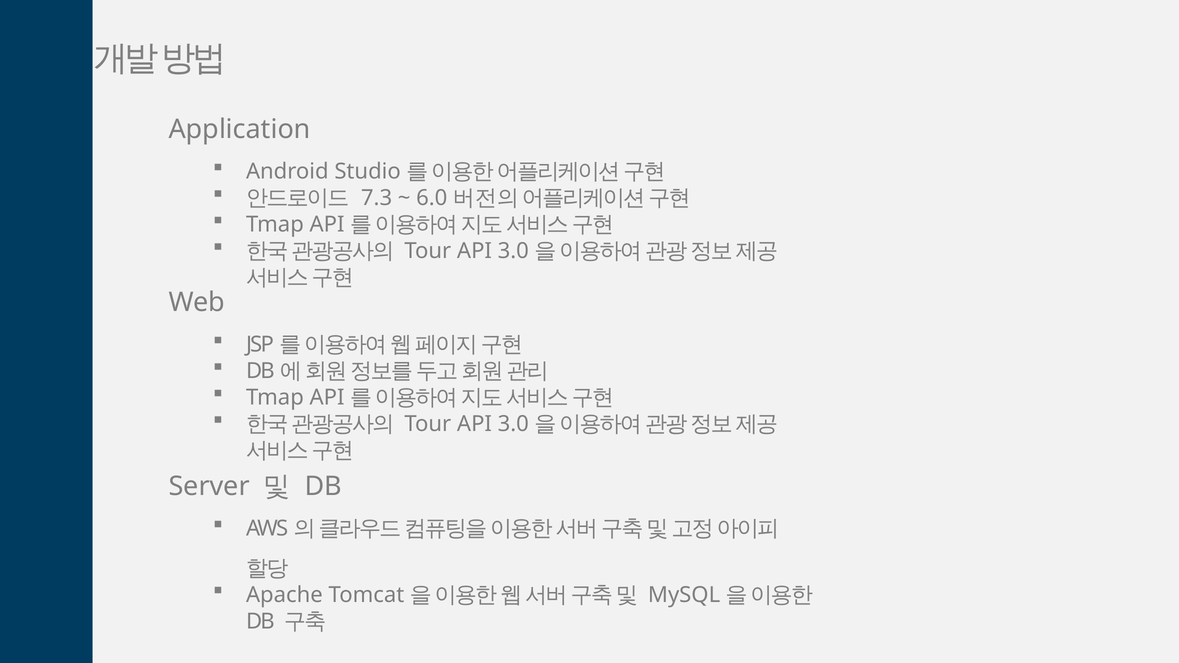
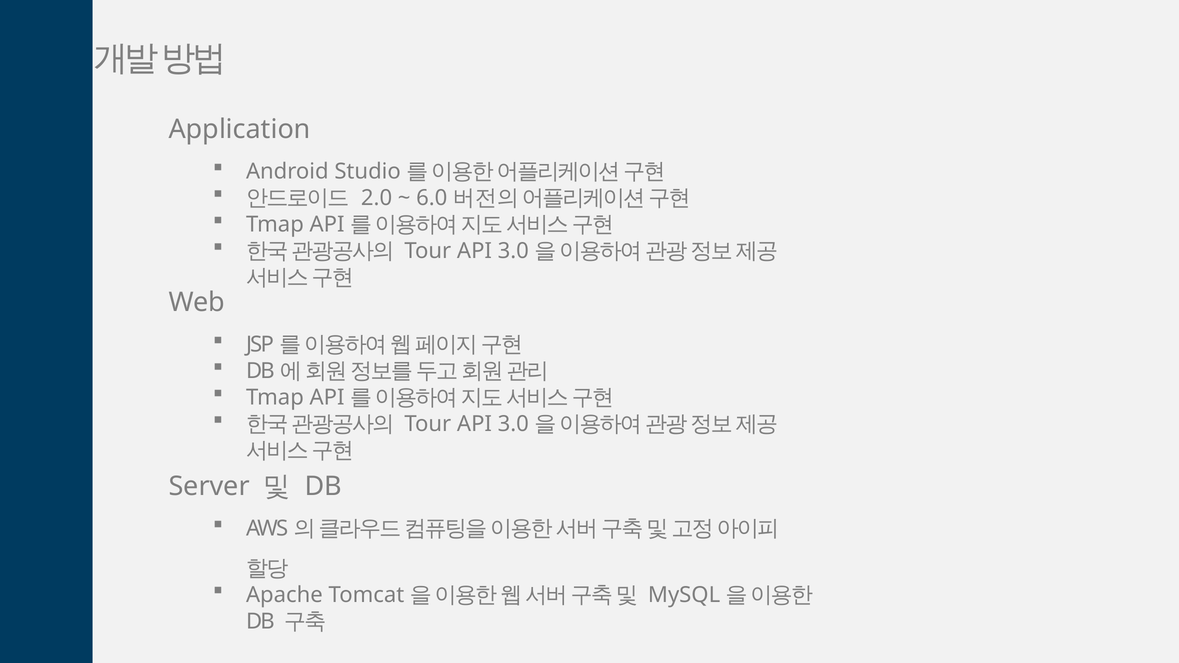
7.3: 7.3 -> 2.0
